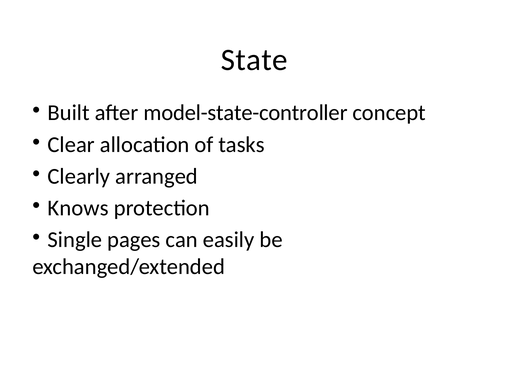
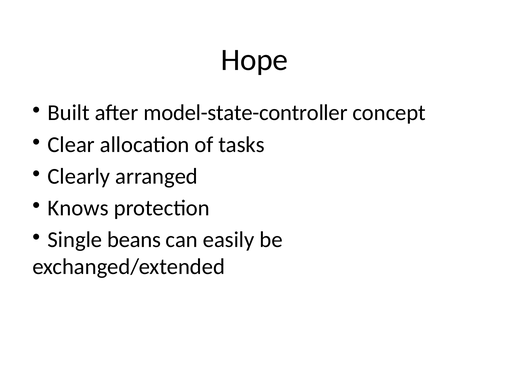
State: State -> Hope
pages: pages -> beans
